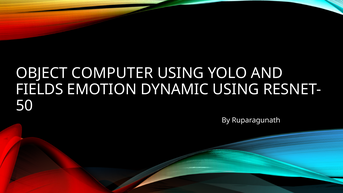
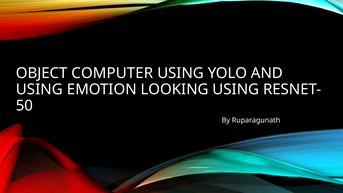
FIELDS at (39, 89): FIELDS -> USING
DYNAMIC: DYNAMIC -> LOOKING
